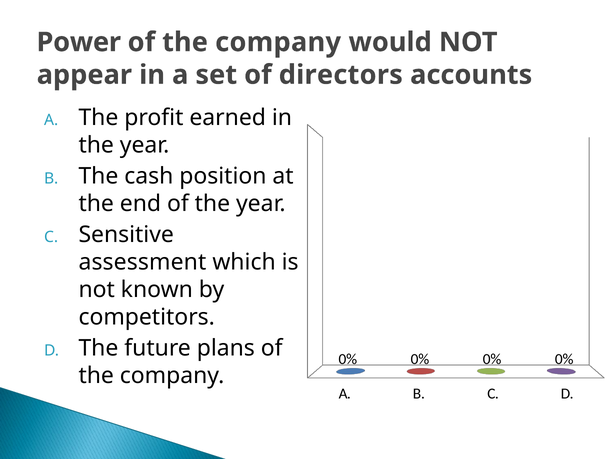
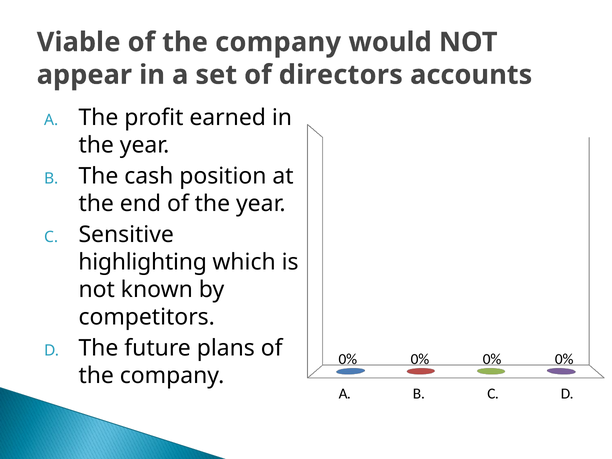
Power: Power -> Viable
assessment: assessment -> highlighting
